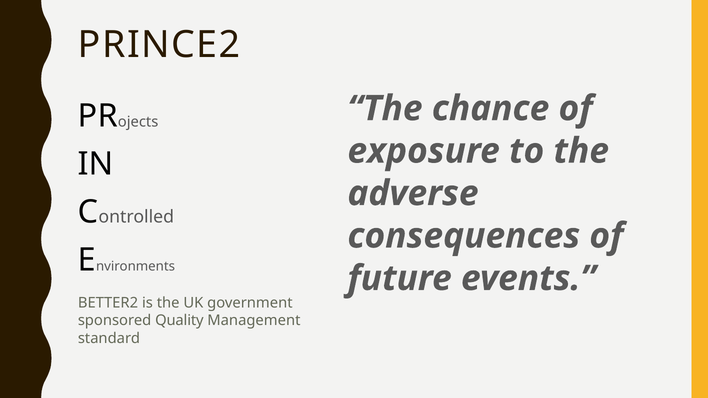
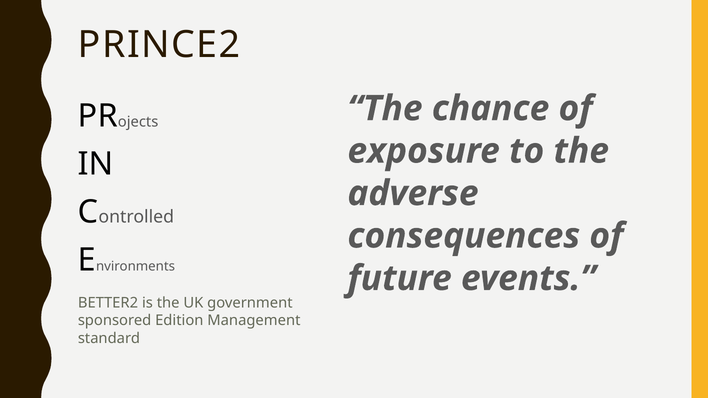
Quality: Quality -> Edition
